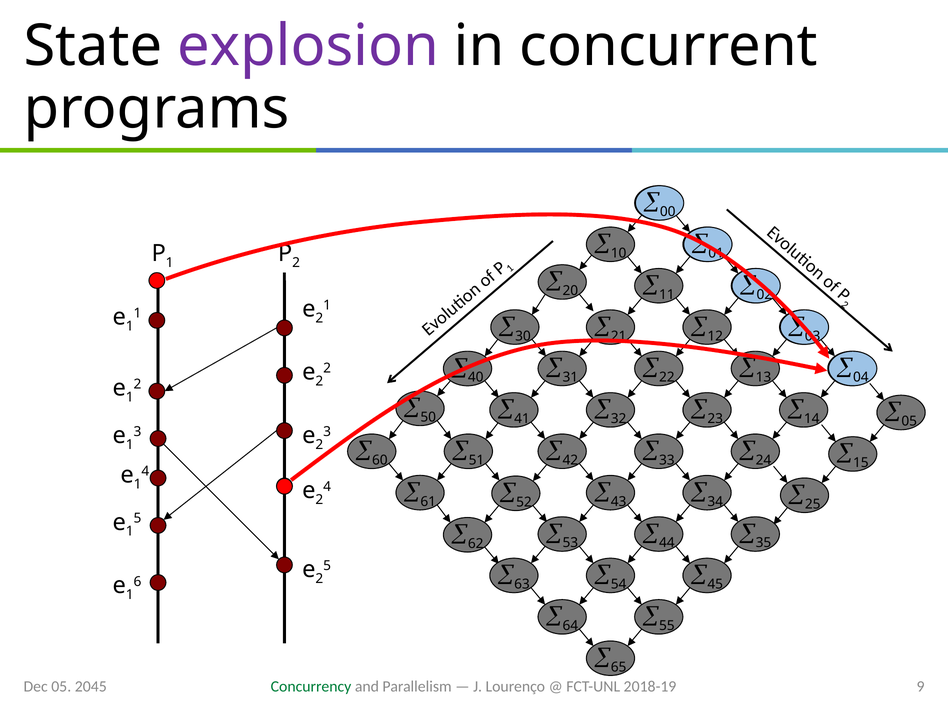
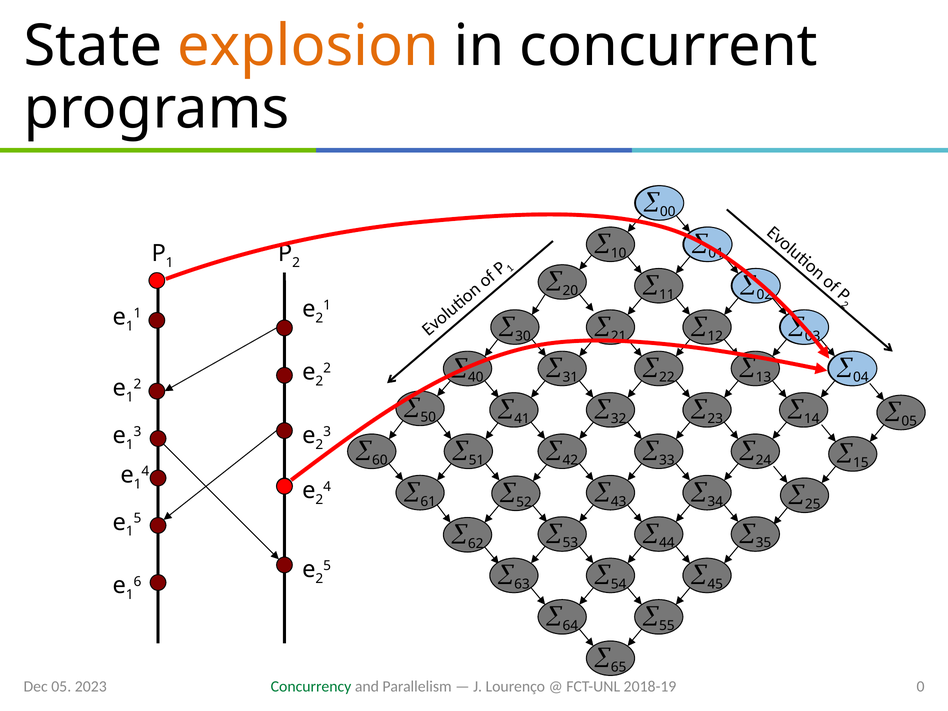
explosion colour: purple -> orange
9: 9 -> 0
2045: 2045 -> 2023
